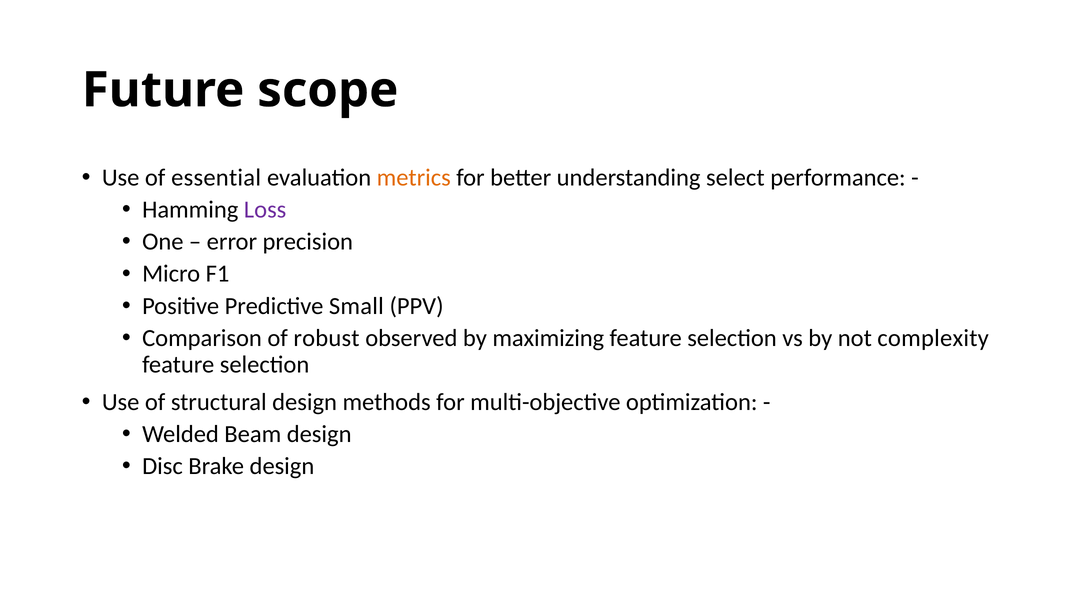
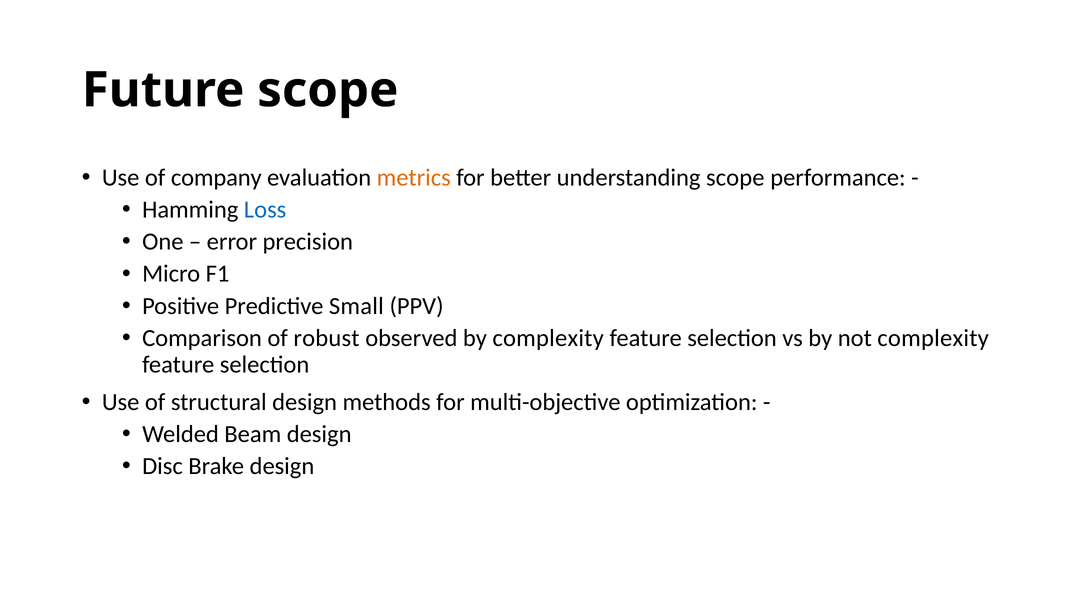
essential: essential -> company
understanding select: select -> scope
Loss colour: purple -> blue
by maximizing: maximizing -> complexity
